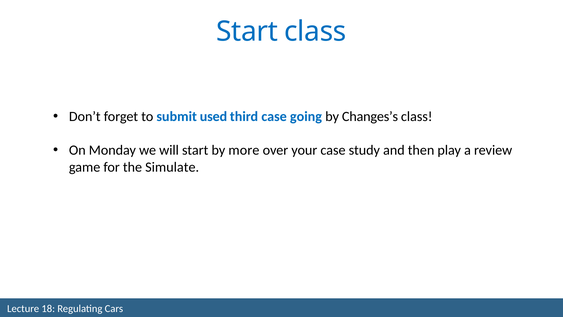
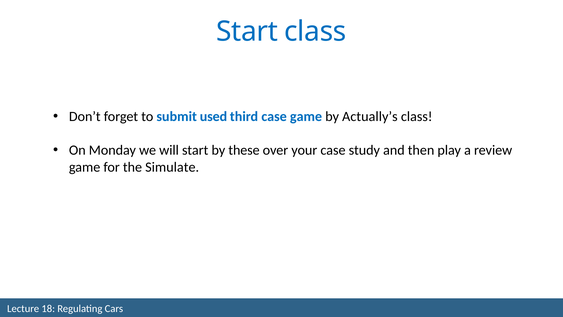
case going: going -> game
Changes’s: Changes’s -> Actually’s
more: more -> these
